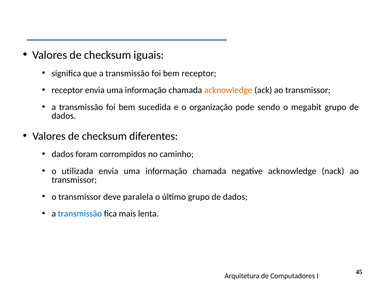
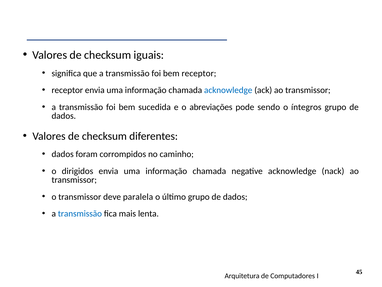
acknowledge at (228, 90) colour: orange -> blue
organização: organização -> abreviações
megabit: megabit -> íntegros
utilizada: utilizada -> dirigidos
